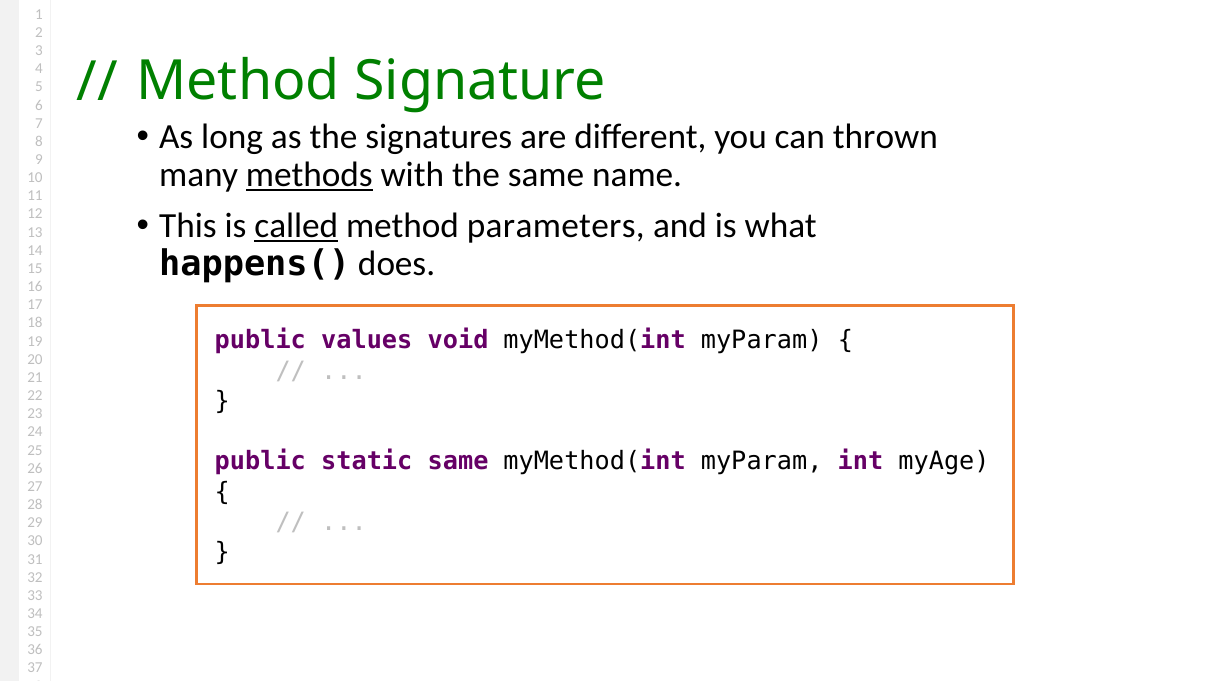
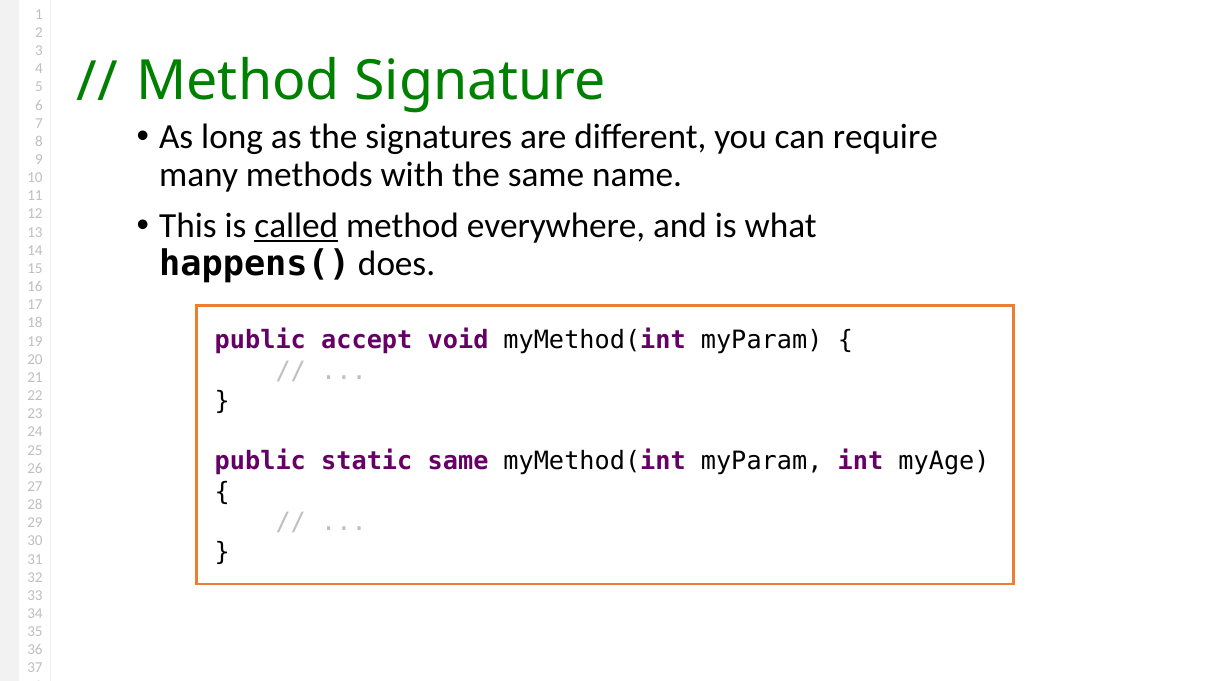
thrown: thrown -> require
methods underline: present -> none
parameters: parameters -> everywhere
values: values -> accept
